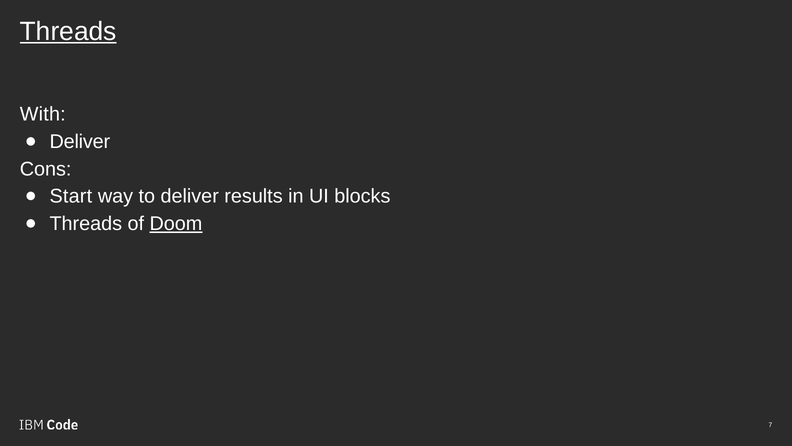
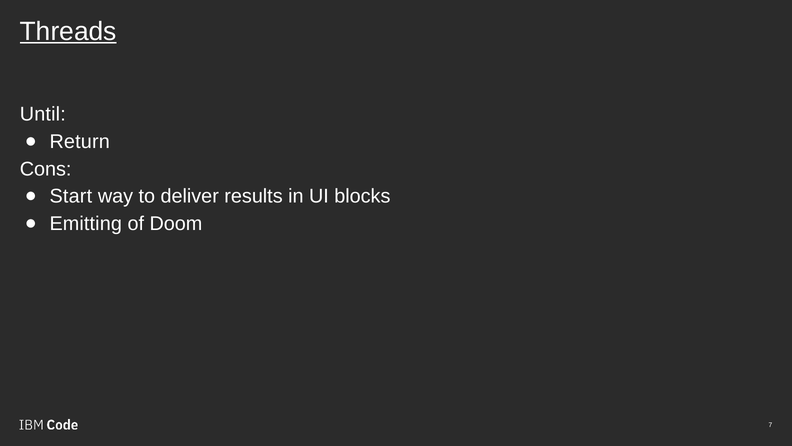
With: With -> Until
Deliver at (80, 141): Deliver -> Return
Threads at (86, 223): Threads -> Emitting
Doom underline: present -> none
